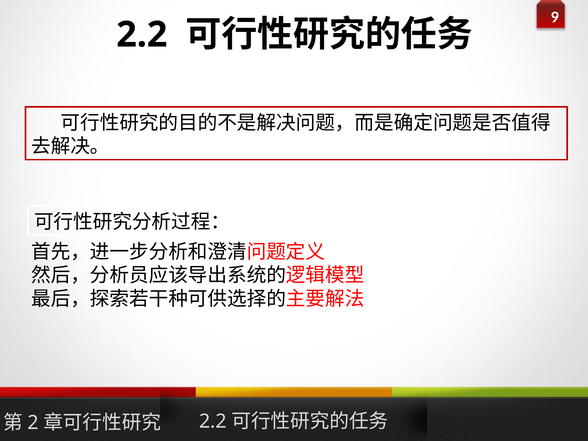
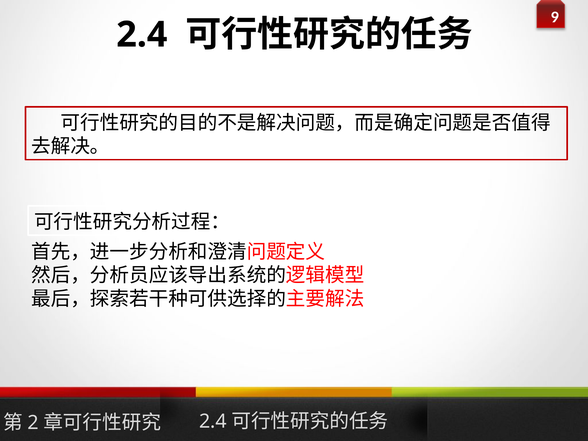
2.2 at (142, 35): 2.2 -> 2.4
2.2 at (213, 421): 2.2 -> 2.4
